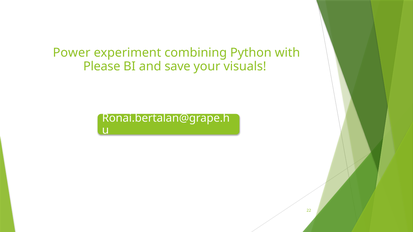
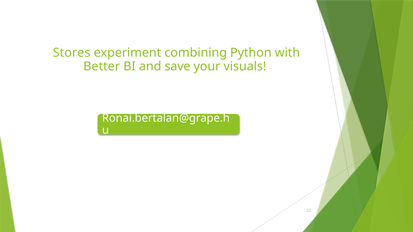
Power: Power -> Stores
Please: Please -> Better
